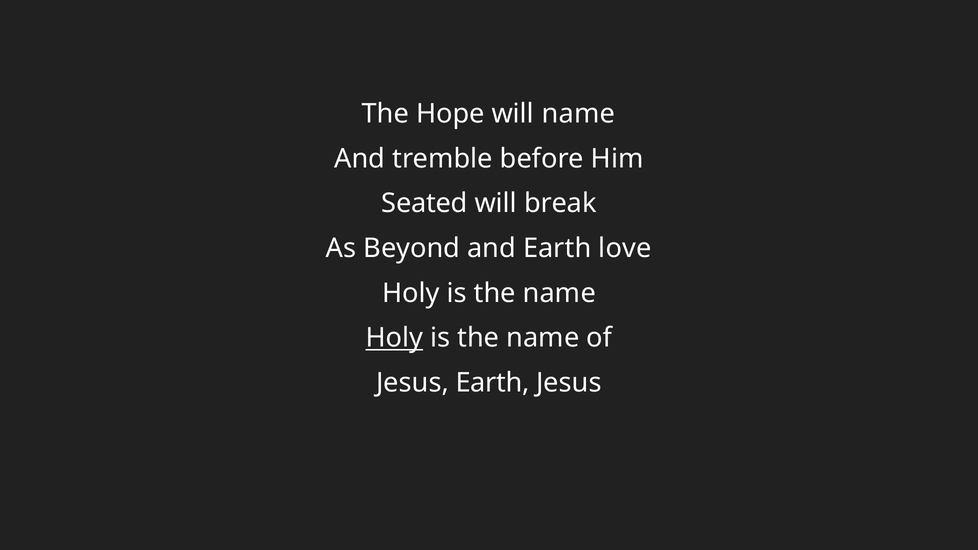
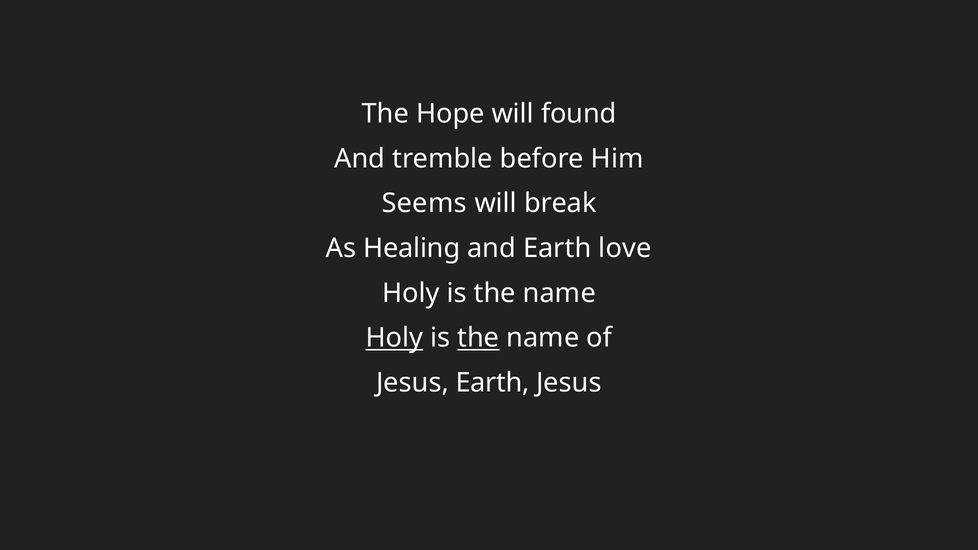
will name: name -> found
Seated: Seated -> Seems
Beyond: Beyond -> Healing
the at (478, 338) underline: none -> present
